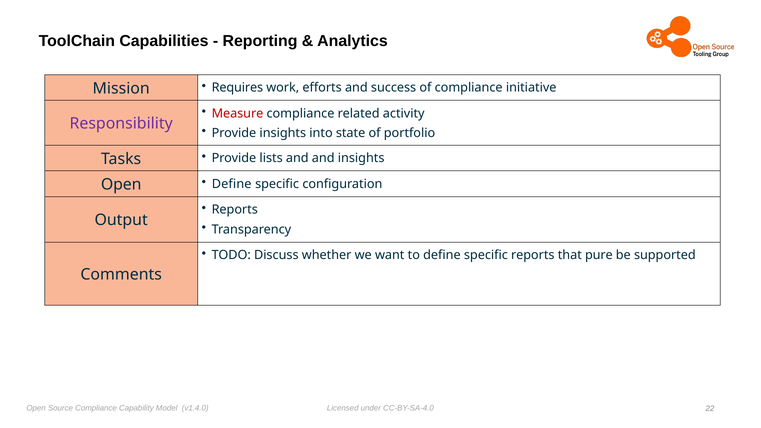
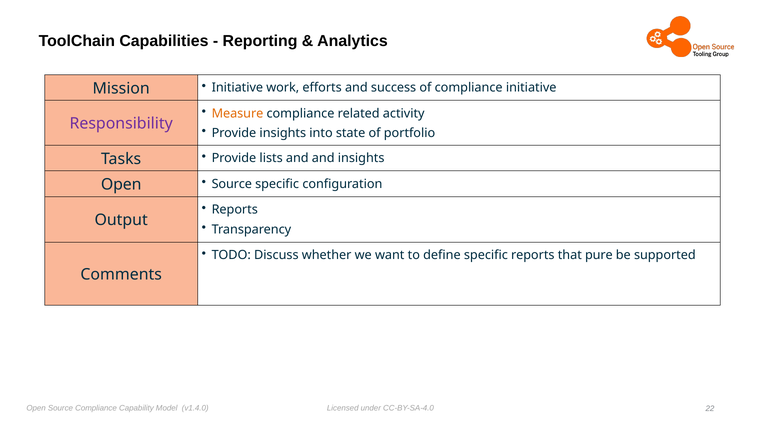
Requires at (237, 88): Requires -> Initiative
Measure colour: red -> orange
Define at (232, 184): Define -> Source
